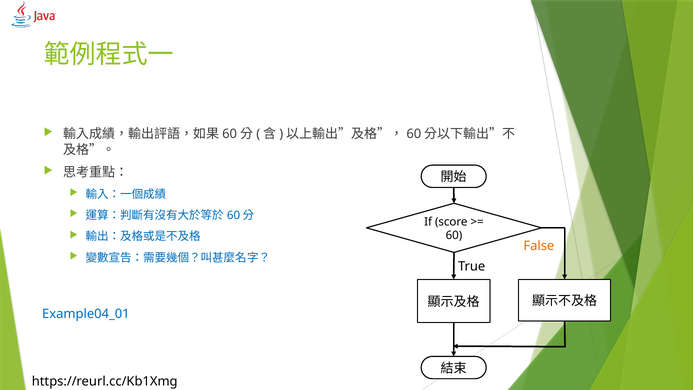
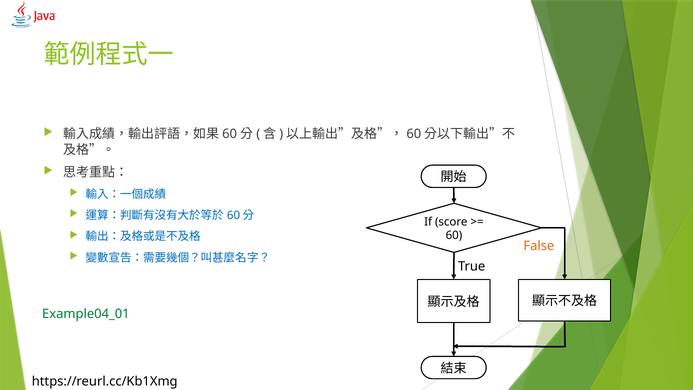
Example04_01 colour: blue -> green
